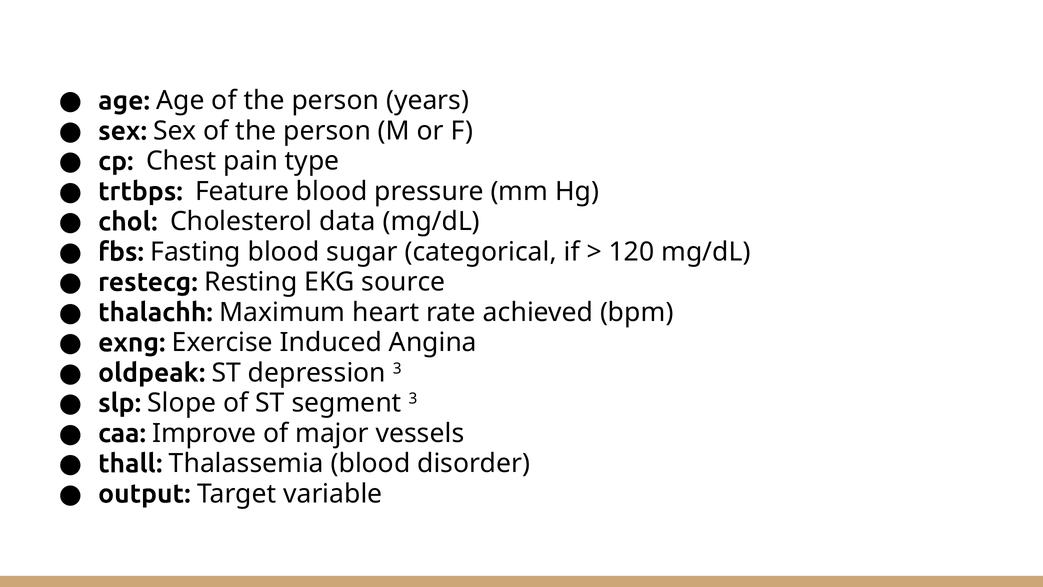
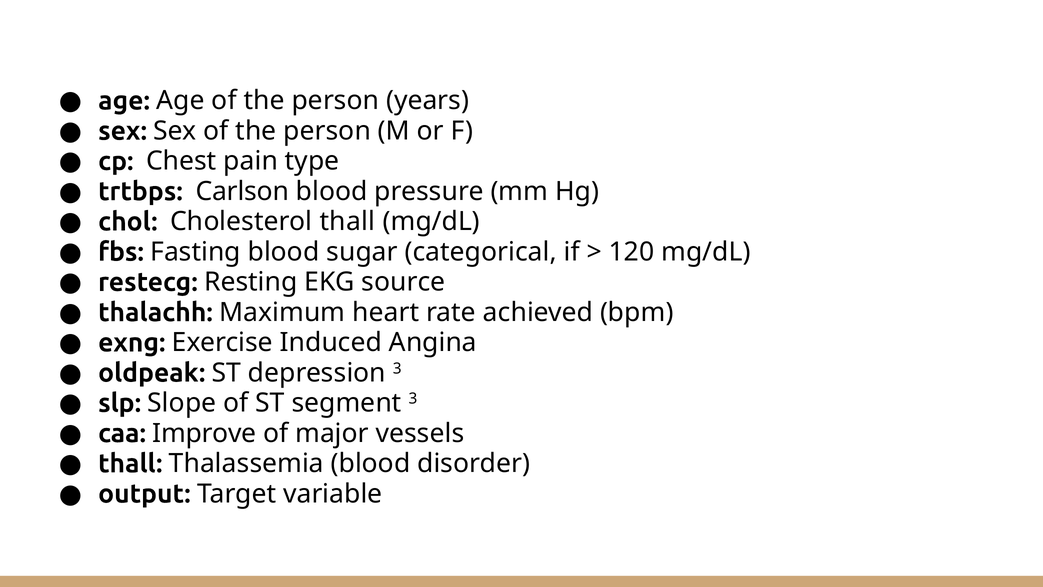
Feature: Feature -> Carlson
Cholesterol data: data -> thall
